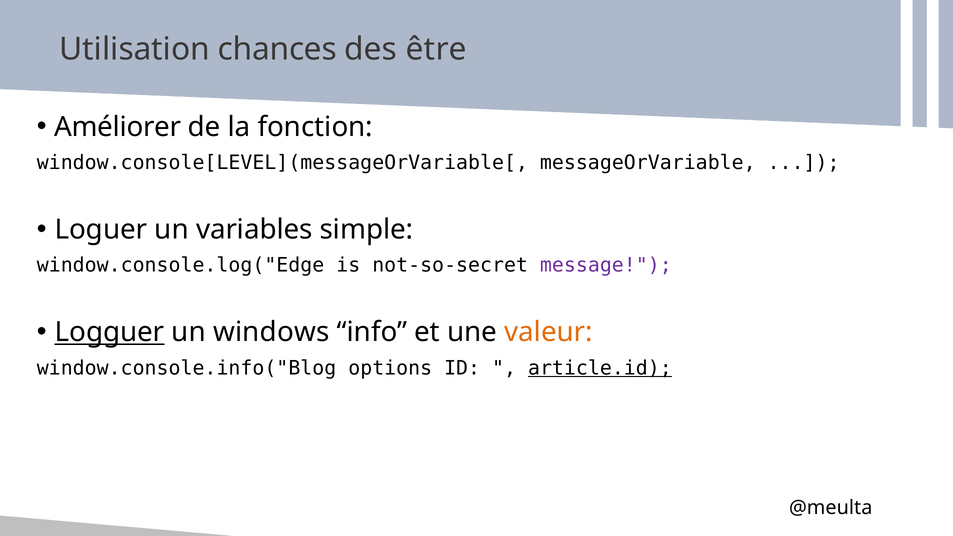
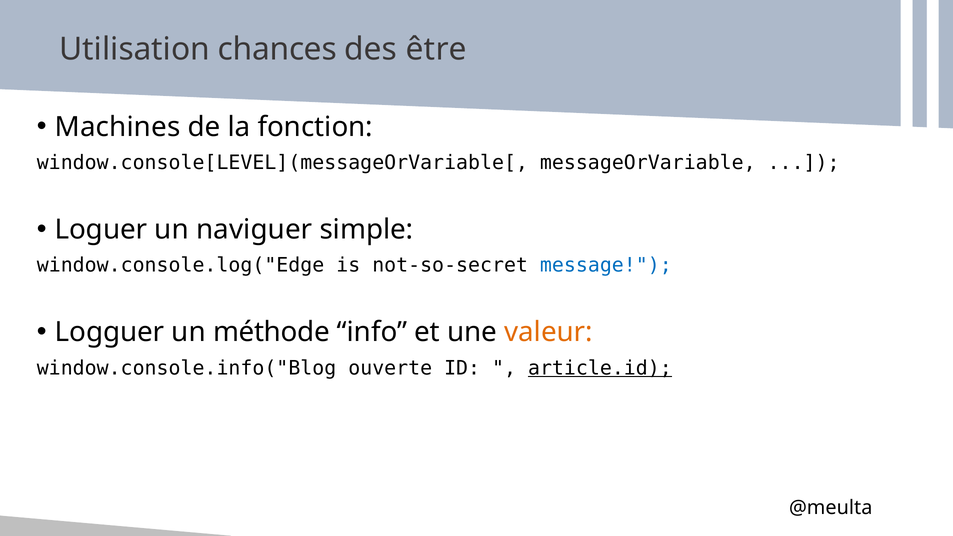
Améliorer: Améliorer -> Machines
variables: variables -> naviguer
message colour: purple -> blue
Logguer underline: present -> none
windows: windows -> méthode
options: options -> ouverte
